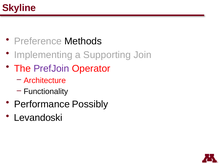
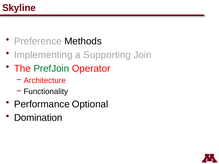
PrefJoin colour: purple -> green
Possibly: Possibly -> Optional
Levandoski: Levandoski -> Domination
